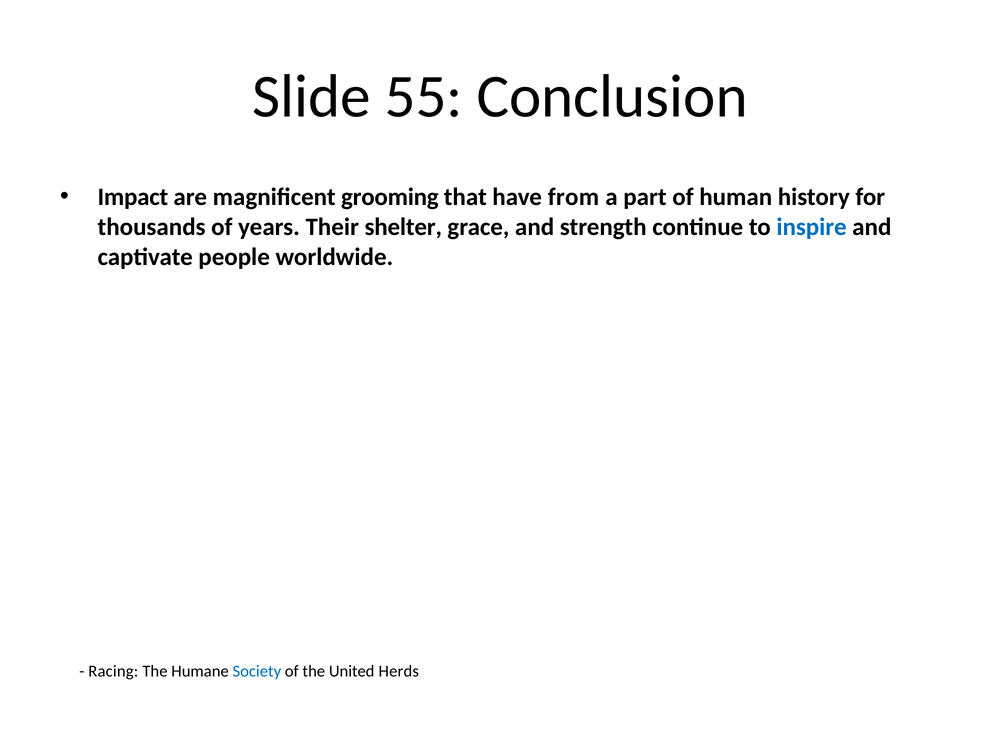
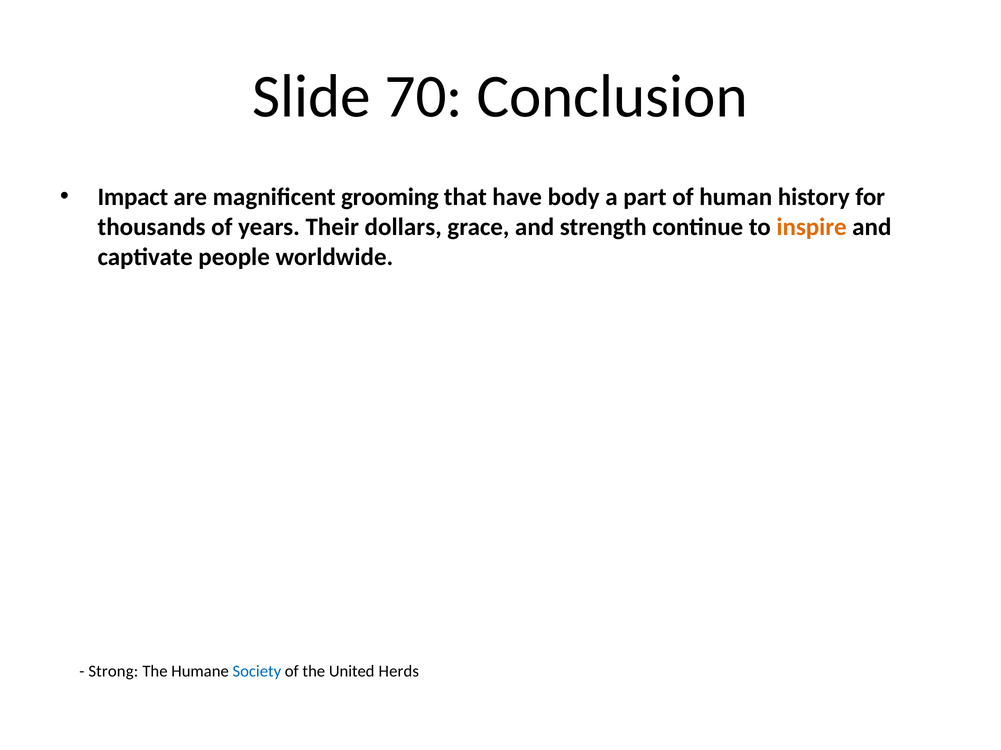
55: 55 -> 70
from: from -> body
shelter: shelter -> dollars
inspire colour: blue -> orange
Racing: Racing -> Strong
